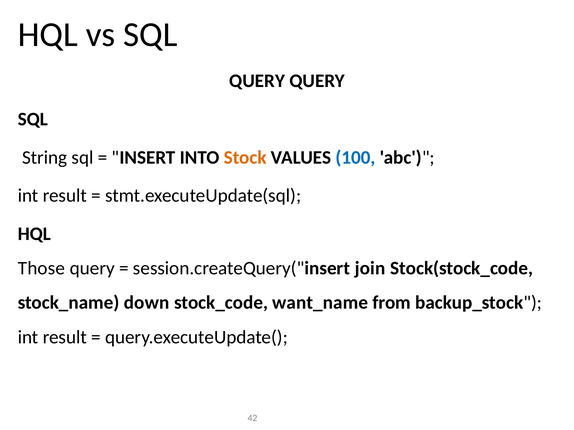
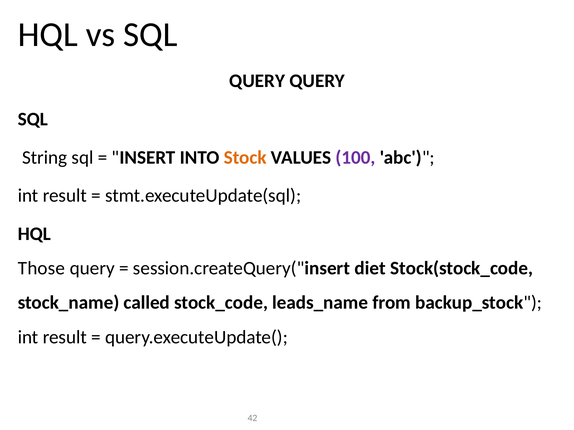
100 colour: blue -> purple
join: join -> diet
down: down -> called
want_name: want_name -> leads_name
